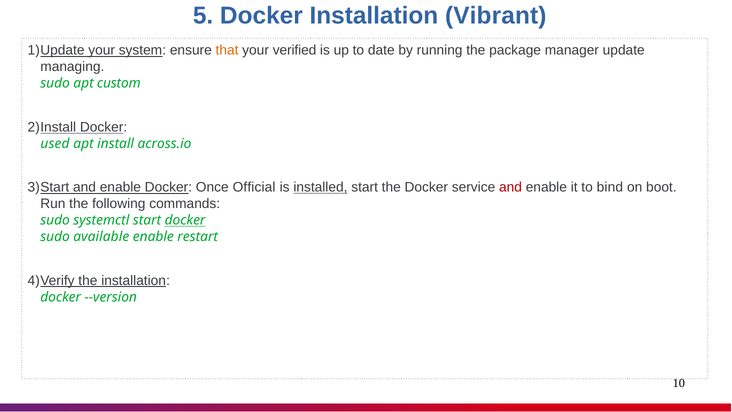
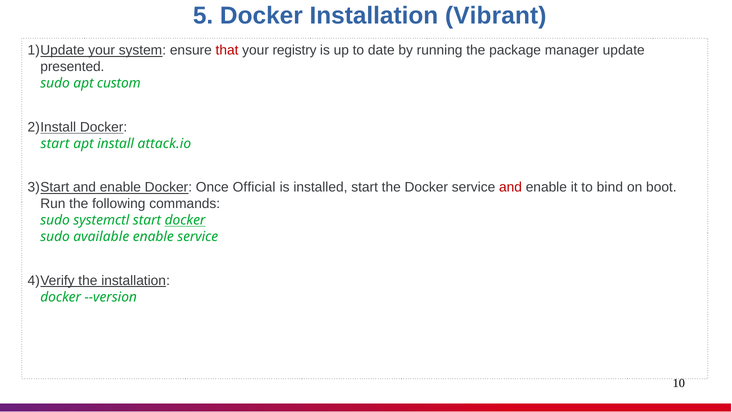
that colour: orange -> red
verified: verified -> registry
managing: managing -> presented
used at (55, 143): used -> start
across.io: across.io -> attack.io
installed underline: present -> none
enable restart: restart -> service
